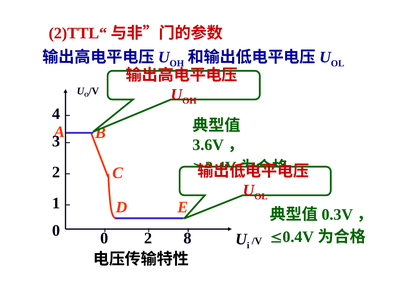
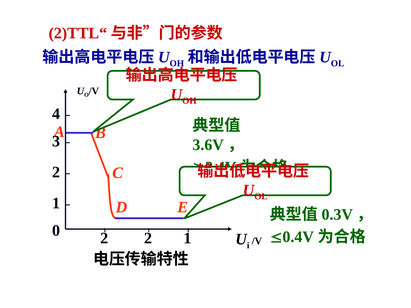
0 0: 0 -> 2
2 8: 8 -> 1
